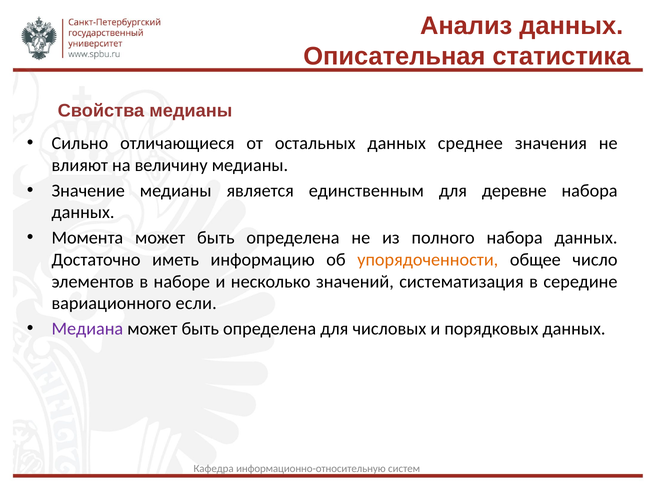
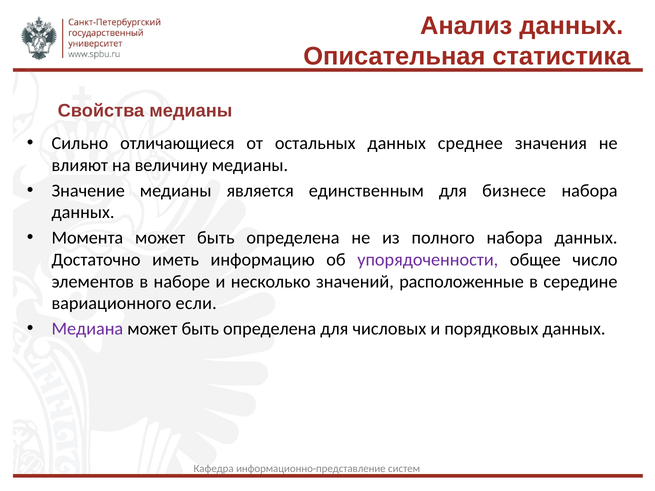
деревне: деревне -> бизнесе
упорядоченности colour: orange -> purple
систематизация: систематизация -> расположенные
информационно-относительную: информационно-относительную -> информационно-представление
